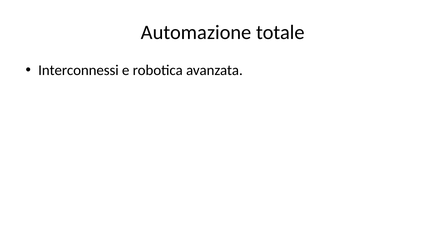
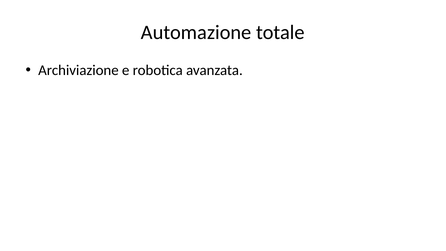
Interconnessi: Interconnessi -> Archiviazione
